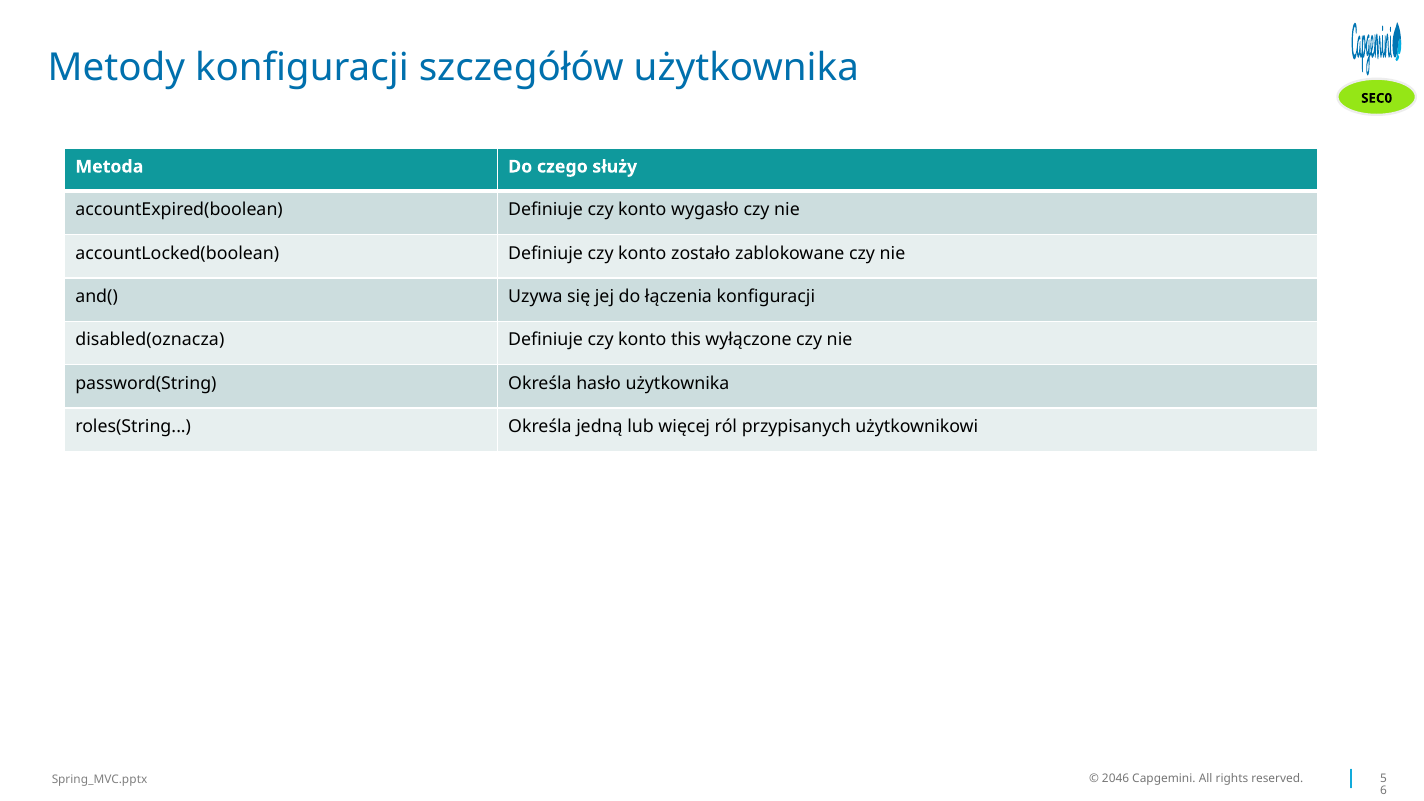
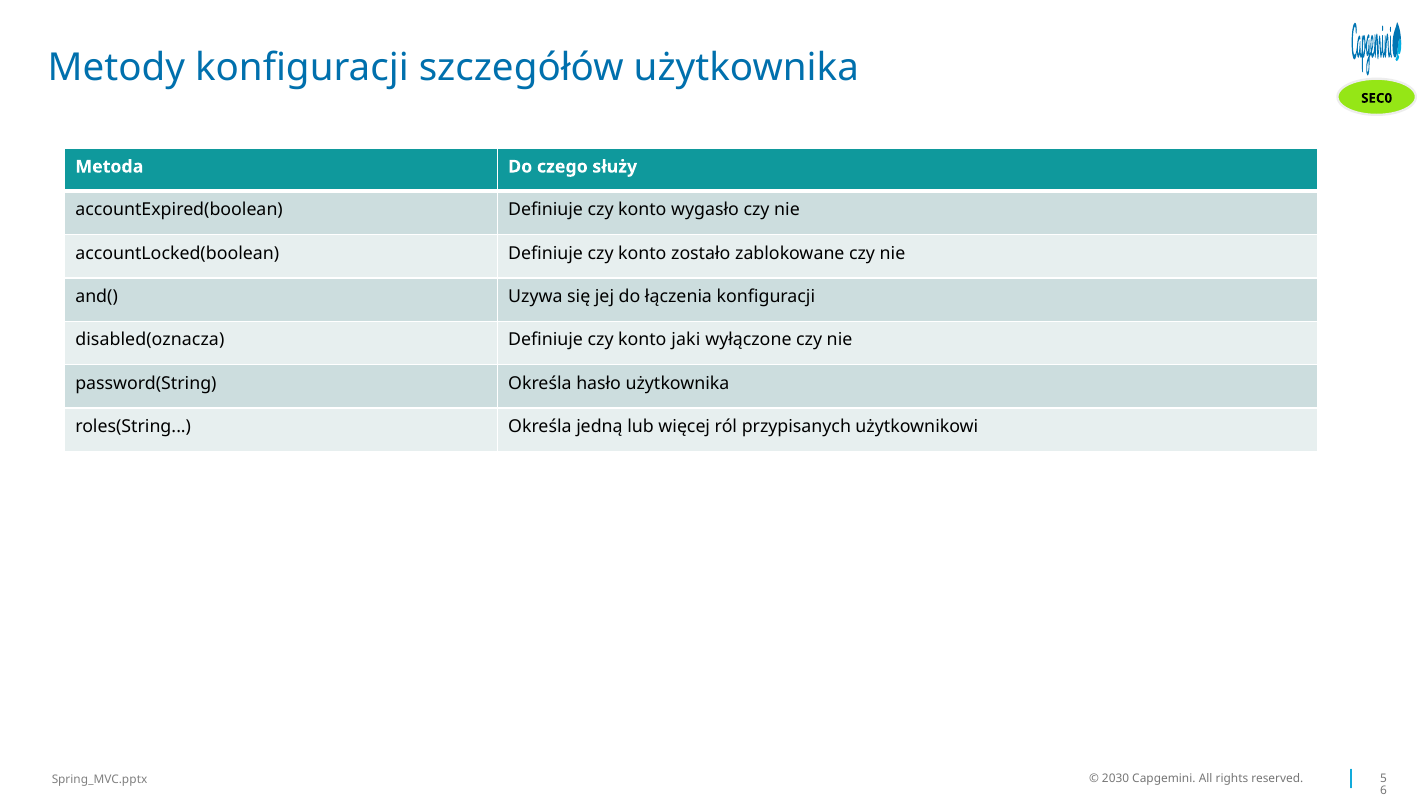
this: this -> jaki
2046: 2046 -> 2030
